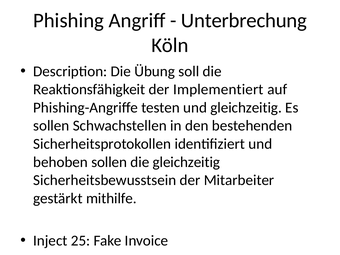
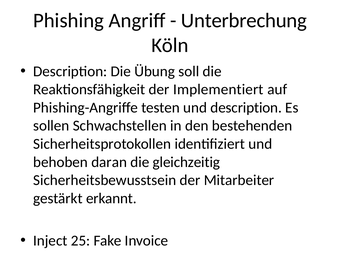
und gleichzeitig: gleichzeitig -> description
behoben sollen: sollen -> daran
mithilfe: mithilfe -> erkannt
